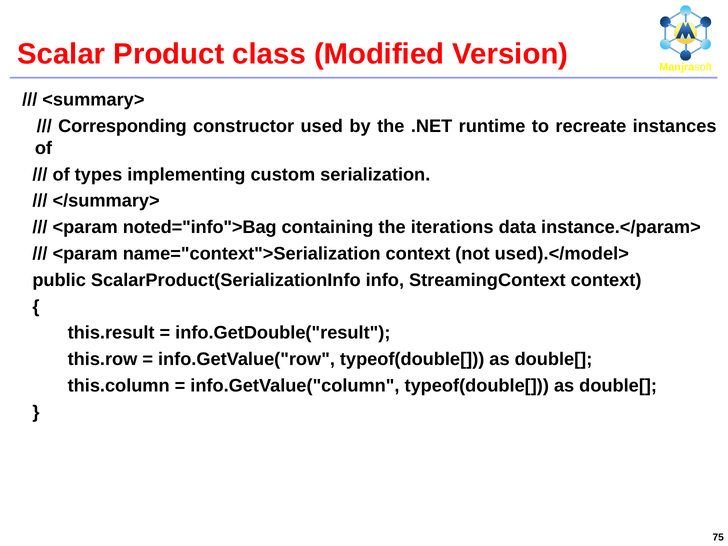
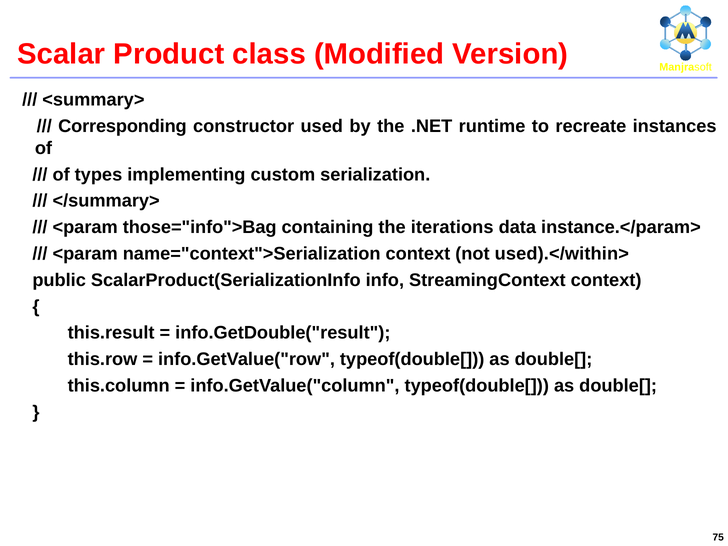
noted="info">Bag: noted="info">Bag -> those="info">Bag
used).</model>: used).</model> -> used).</within>
